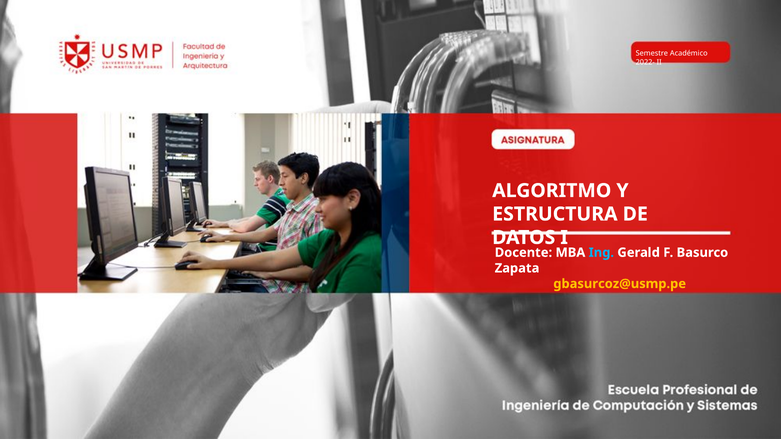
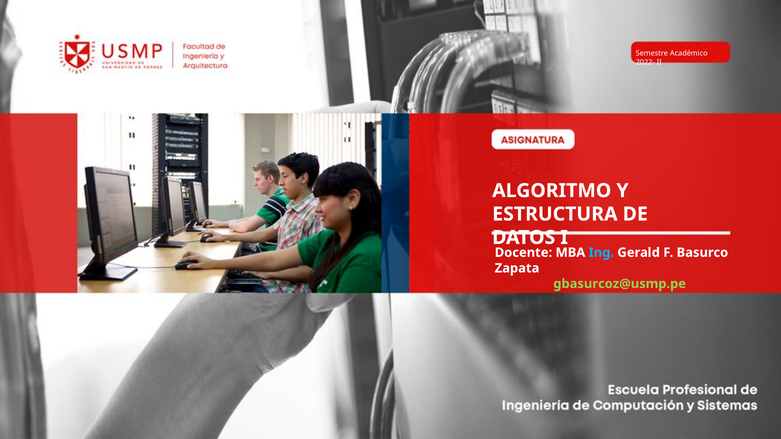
gbasurcoz@usmp.pe colour: yellow -> light green
